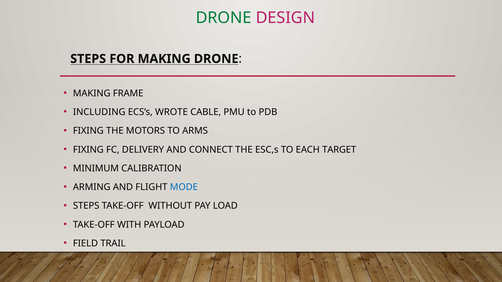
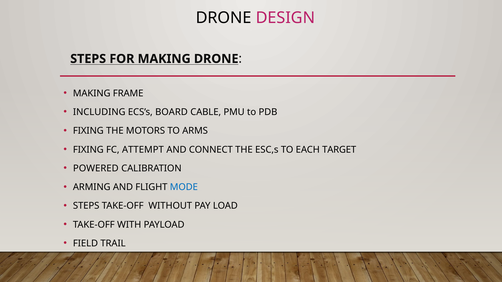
DRONE at (224, 18) colour: green -> black
WROTE: WROTE -> BOARD
DELIVERY: DELIVERY -> ATTEMPT
MINIMUM: MINIMUM -> POWERED
